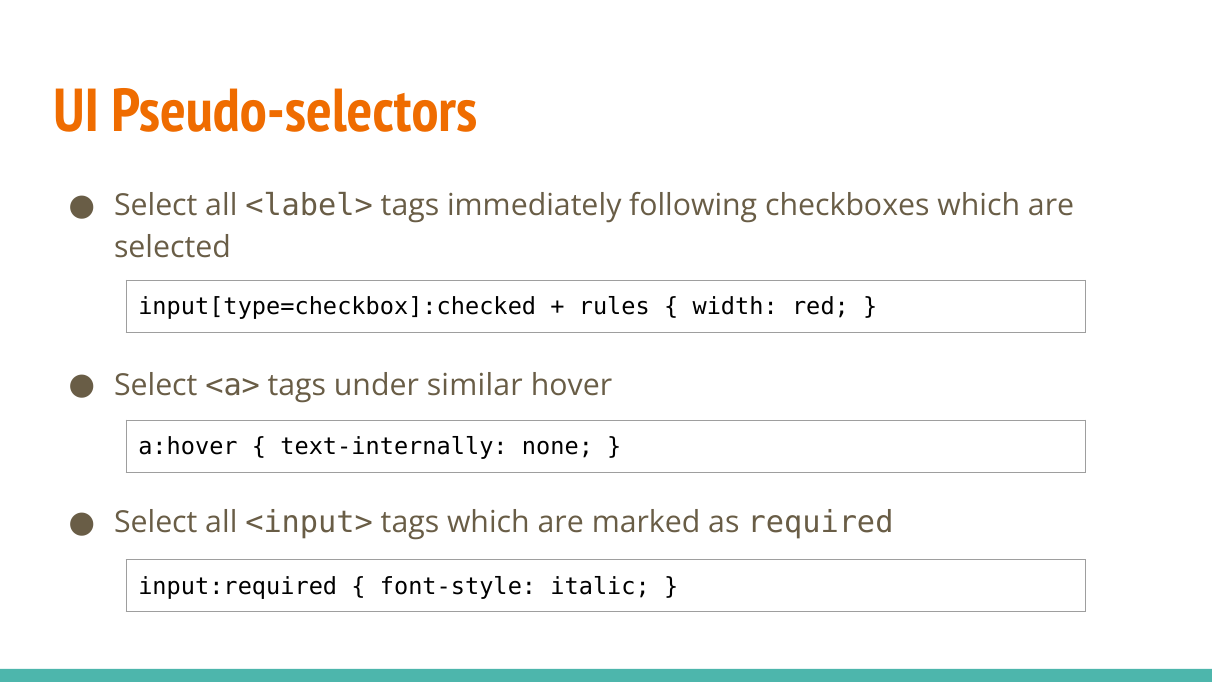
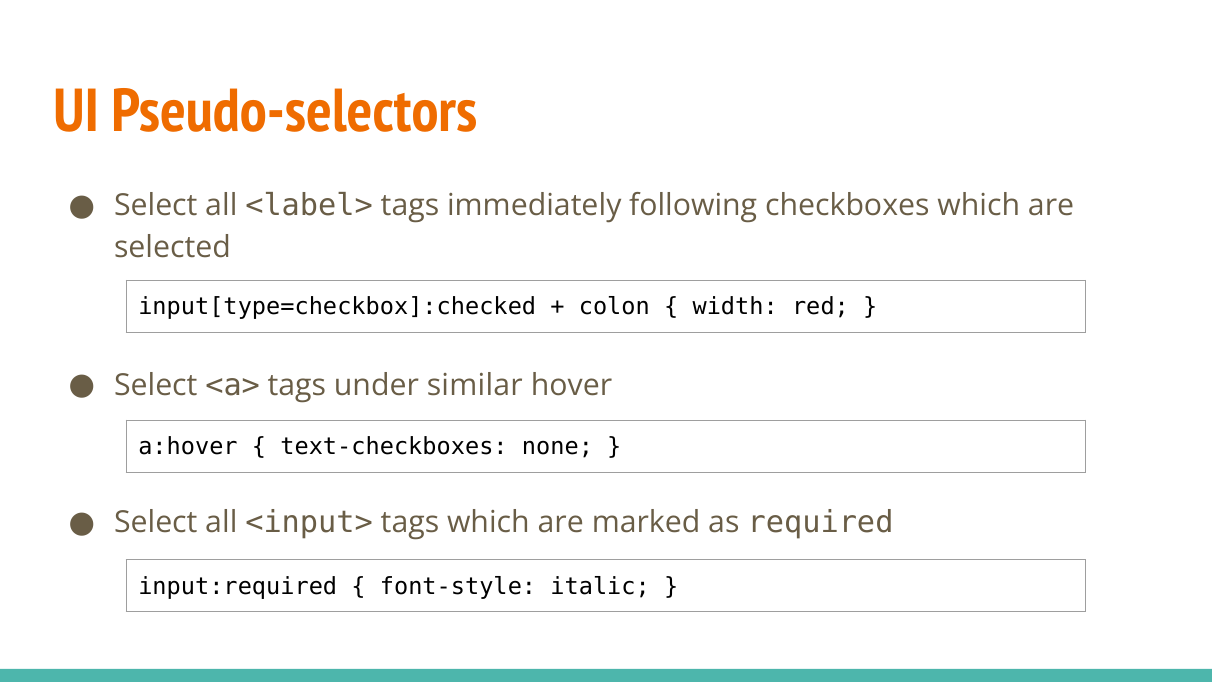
rules: rules -> colon
text-internally: text-internally -> text-checkboxes
